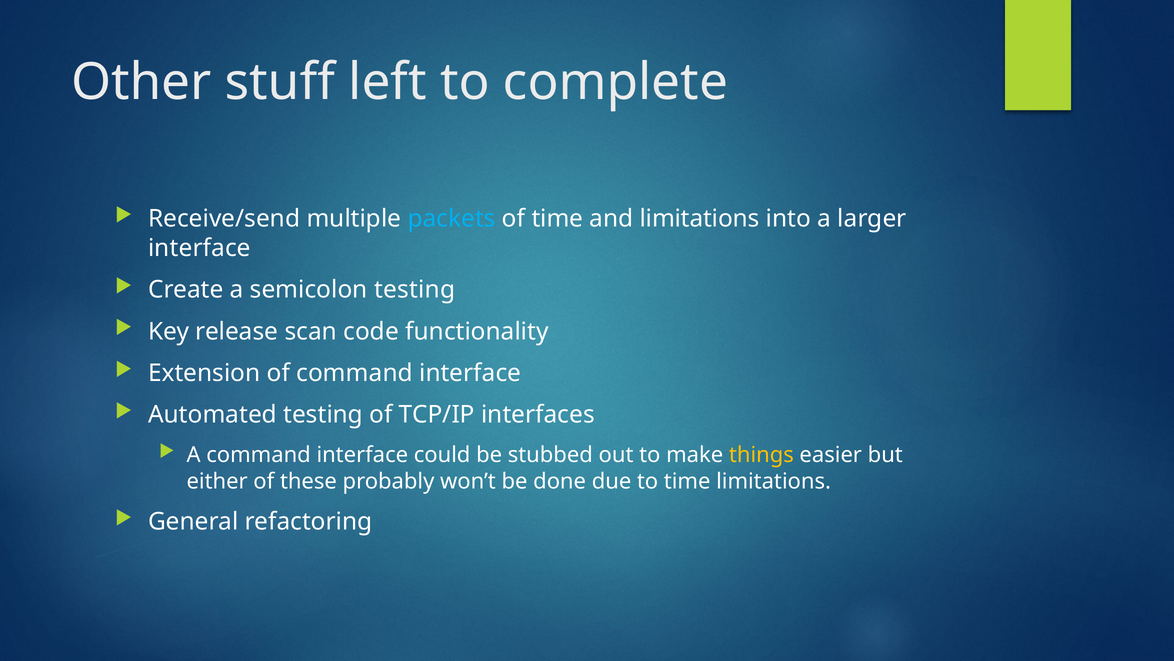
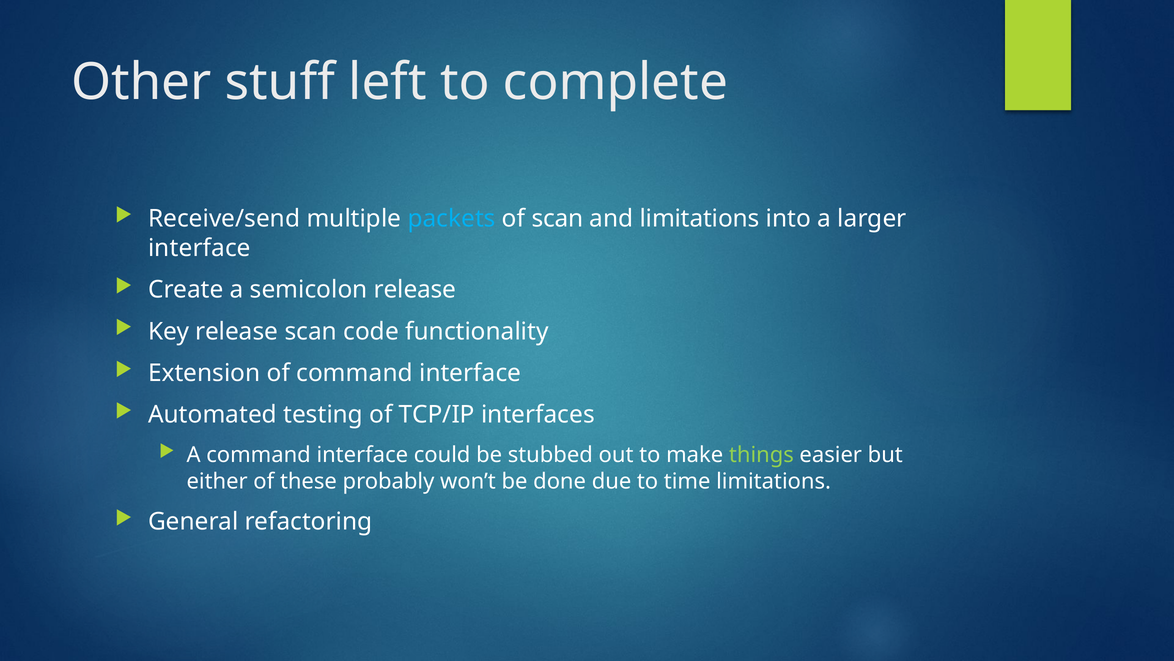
of time: time -> scan
semicolon testing: testing -> release
things colour: yellow -> light green
